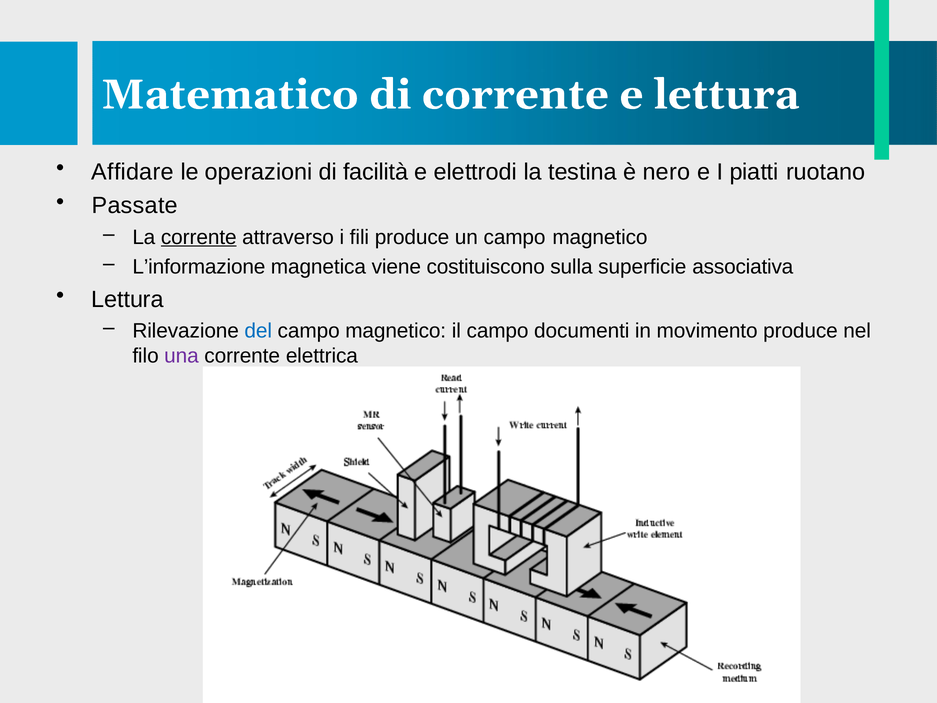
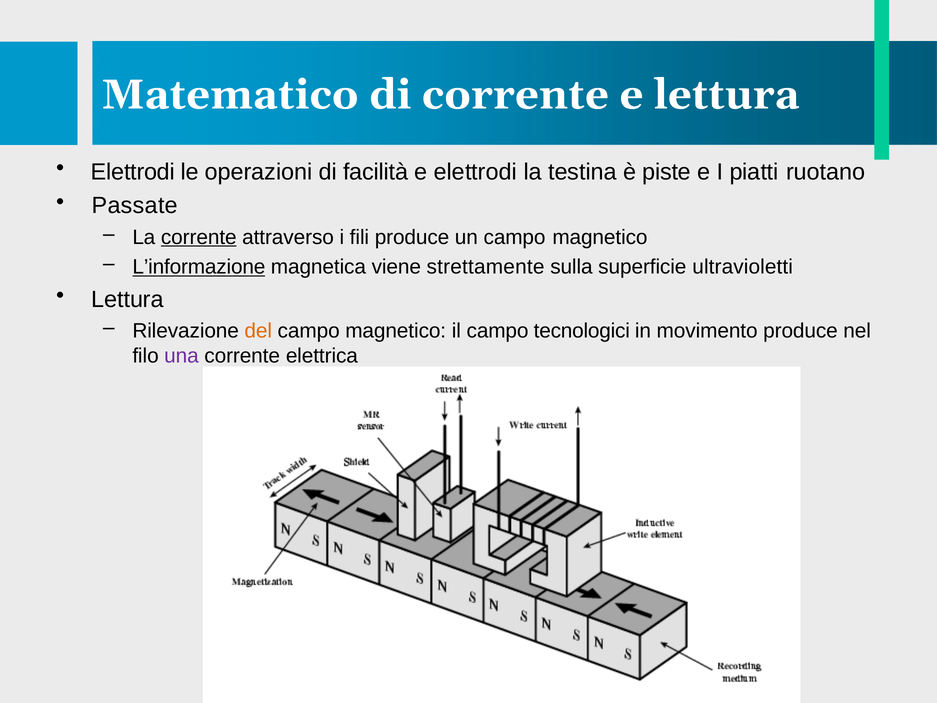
Affidare at (133, 172): Affidare -> Elettrodi
nero: nero -> piste
L’informazione underline: none -> present
costituiscono: costituiscono -> strettamente
associativa: associativa -> ultravioletti
del colour: blue -> orange
documenti: documenti -> tecnologici
